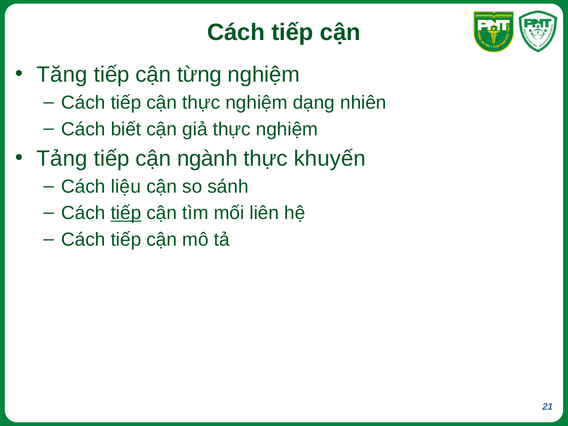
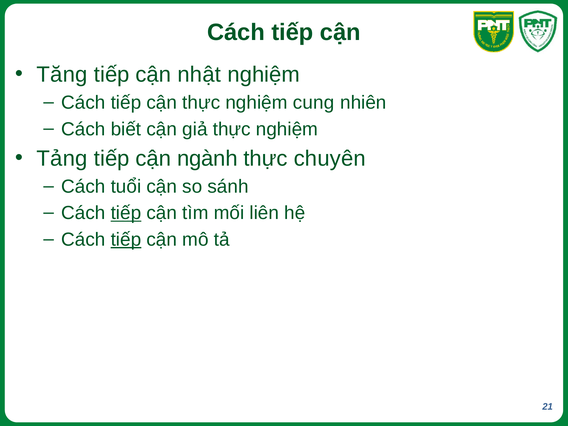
từng: từng -> nhật
dạng: dạng -> cung
khuyến: khuyến -> chuyên
liệu: liệu -> tuổi
tiếp at (126, 240) underline: none -> present
